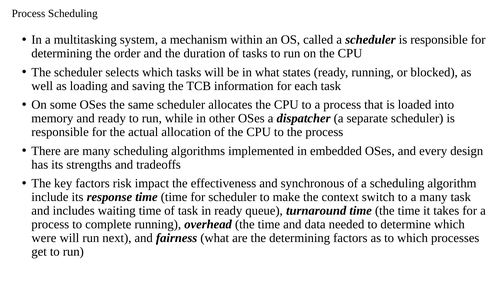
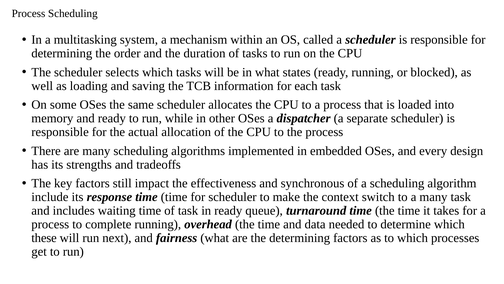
risk: risk -> still
were: were -> these
